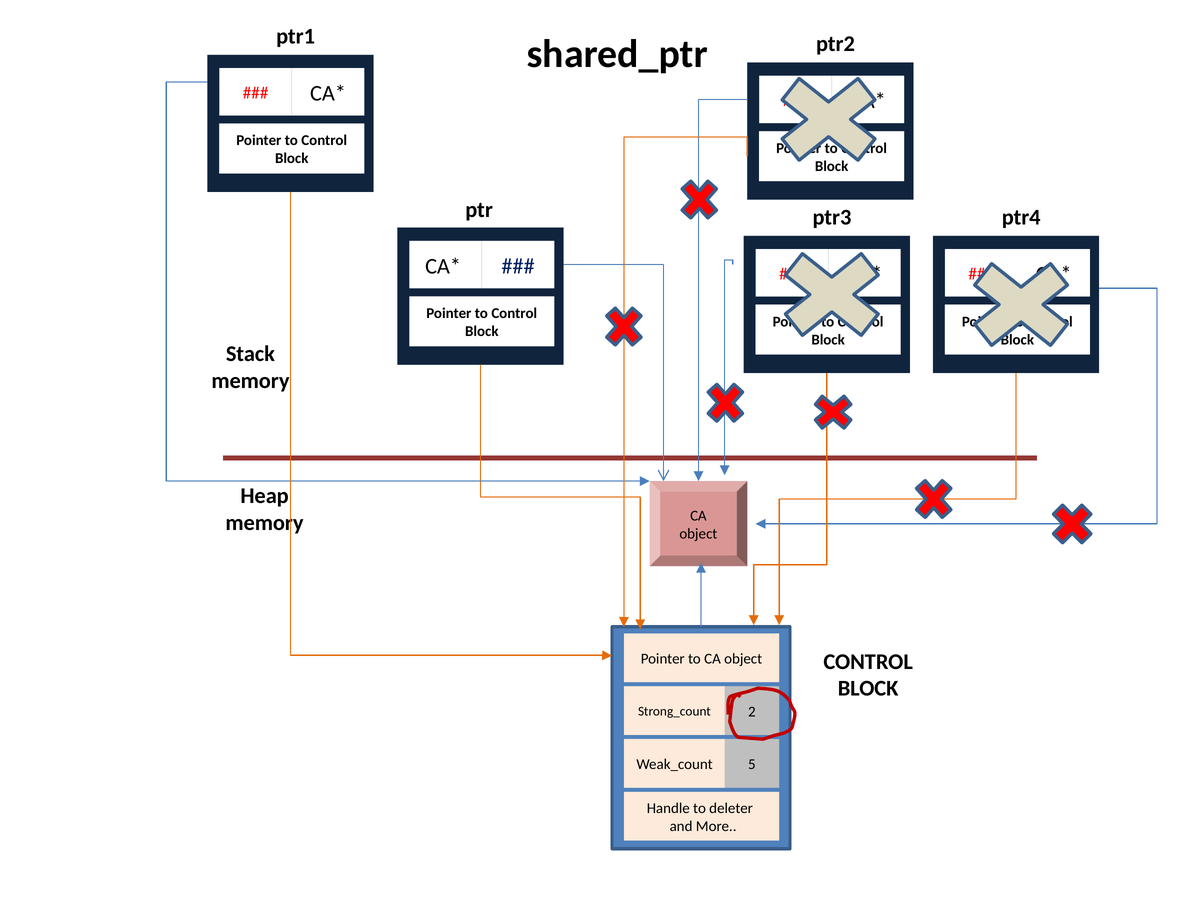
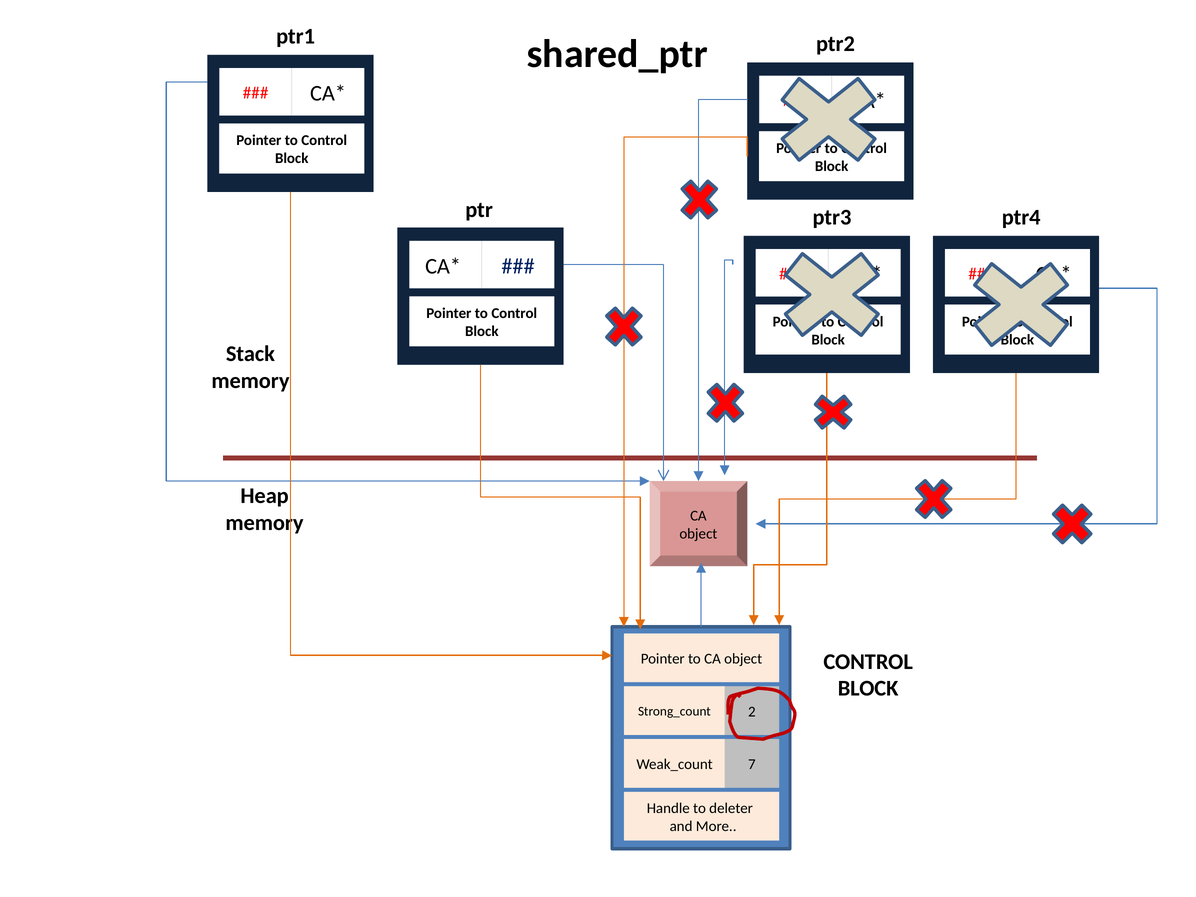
5: 5 -> 7
